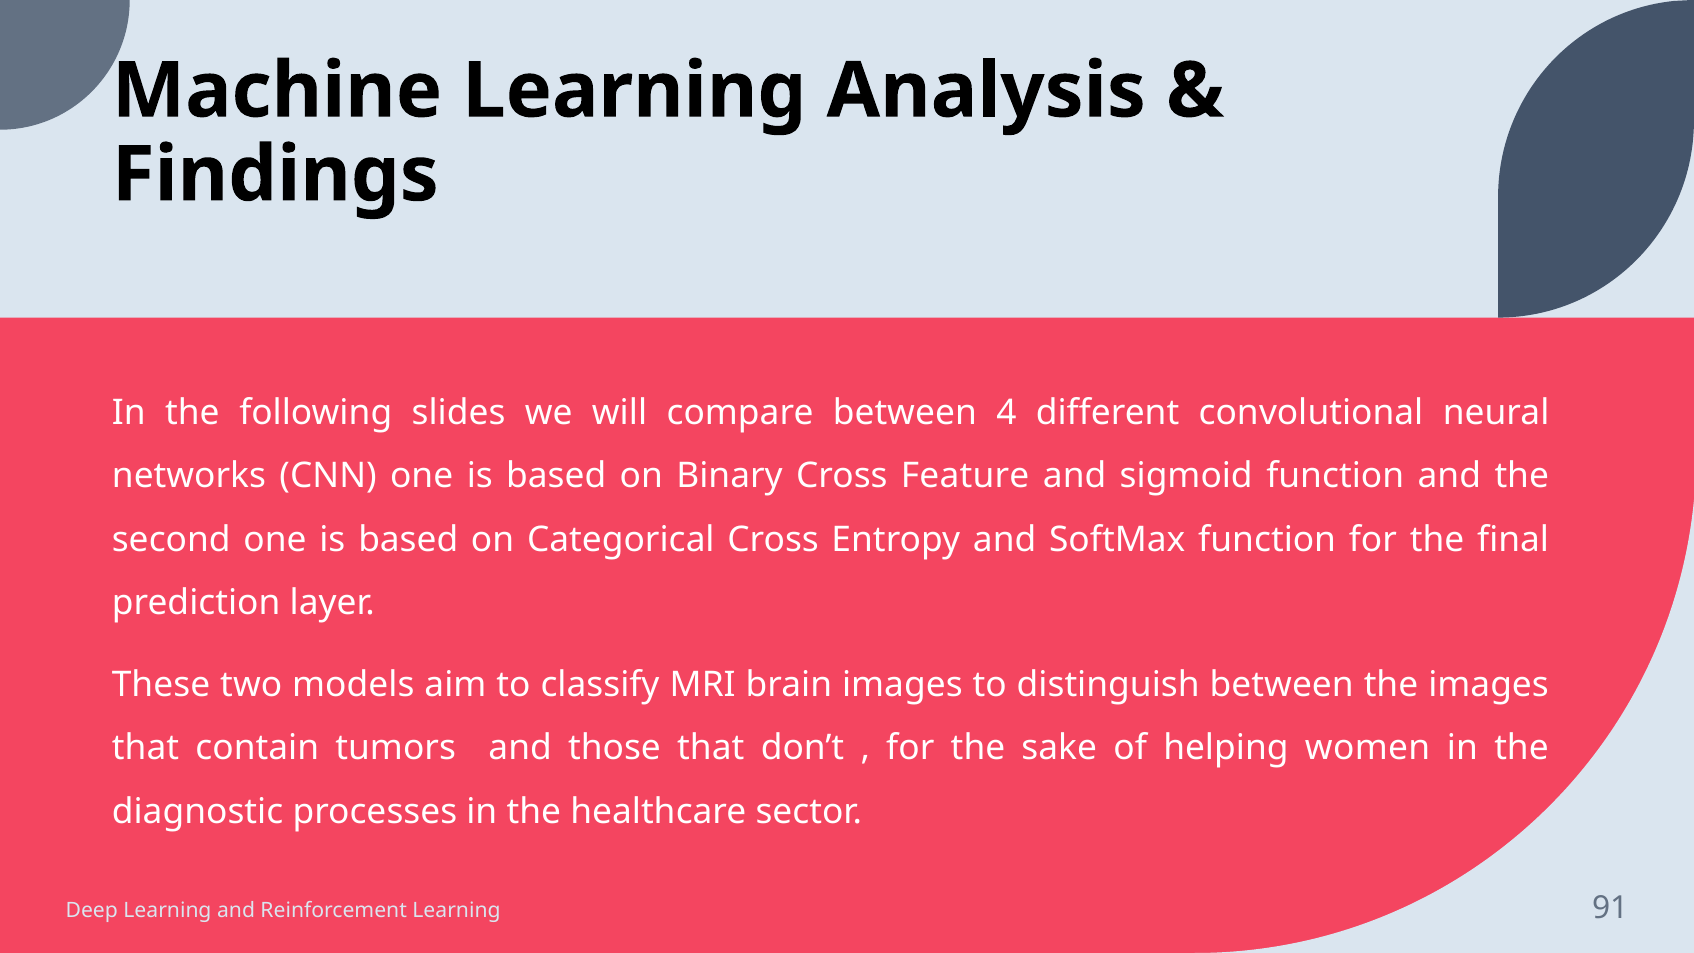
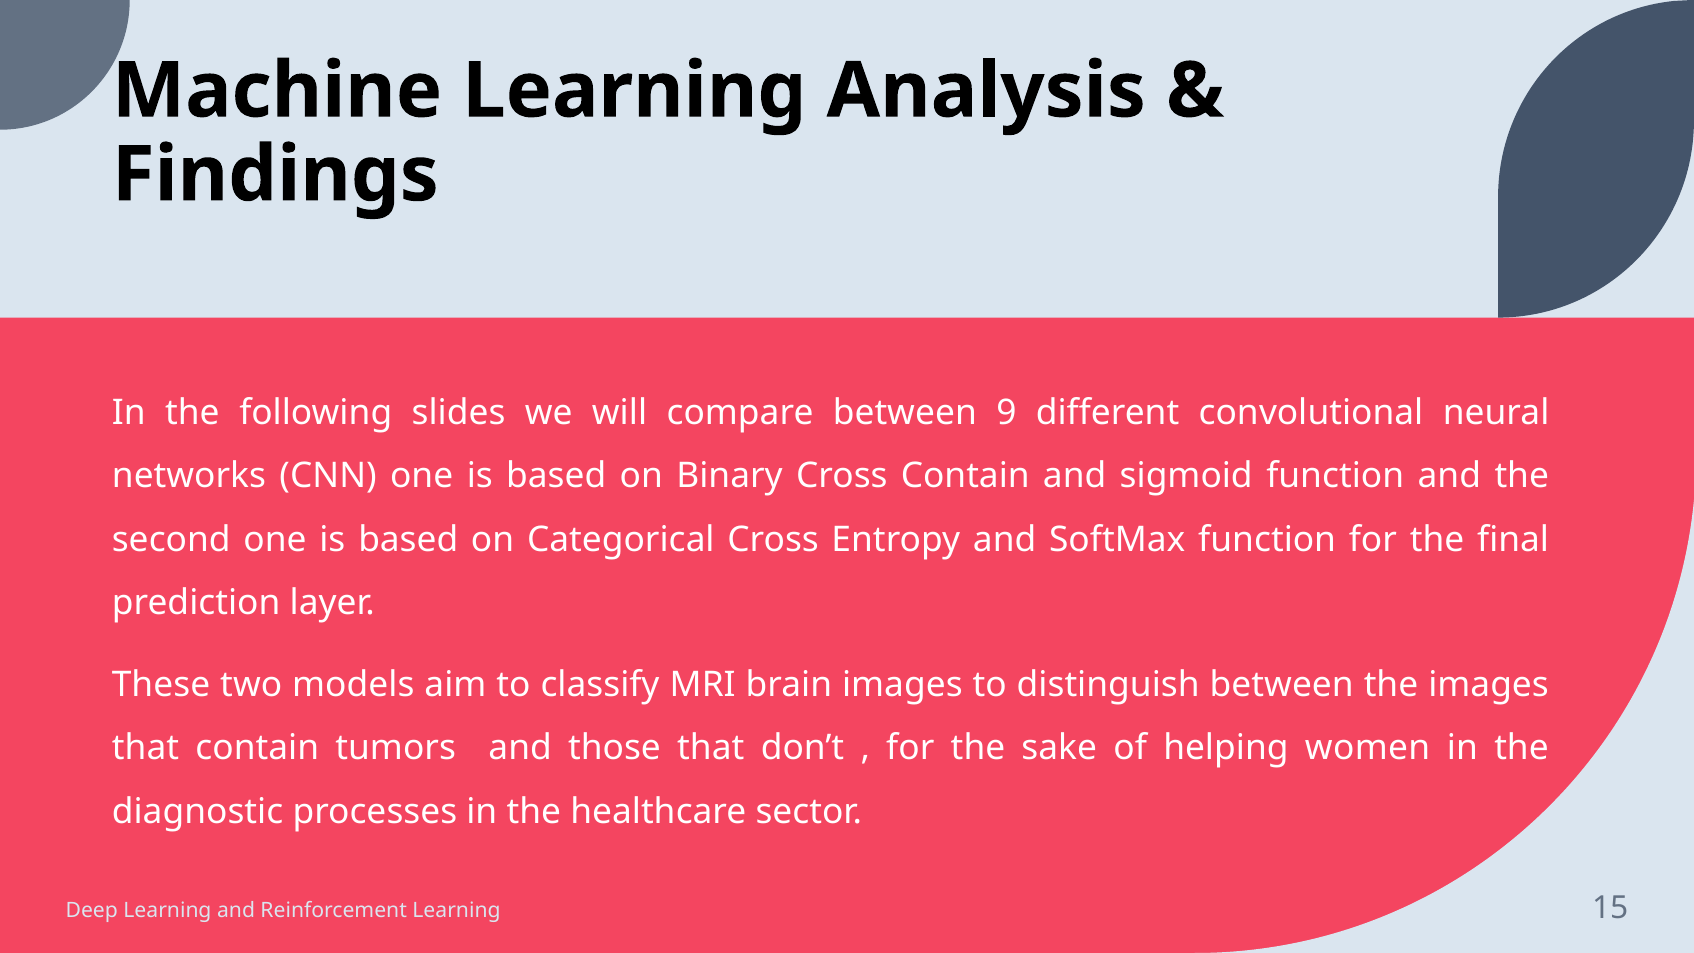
4: 4 -> 9
Cross Feature: Feature -> Contain
91: 91 -> 15
